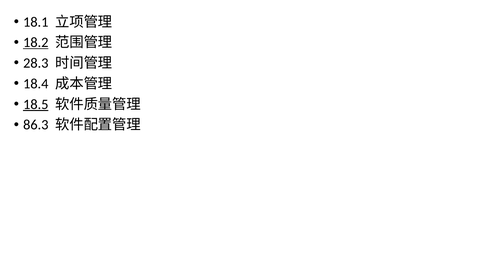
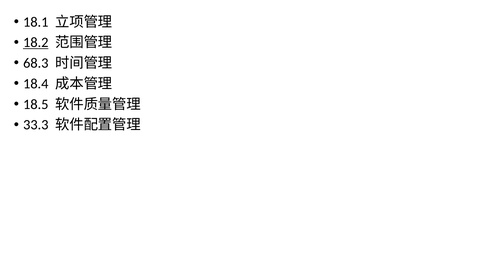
28.3: 28.3 -> 68.3
18.5 underline: present -> none
86.3: 86.3 -> 33.3
